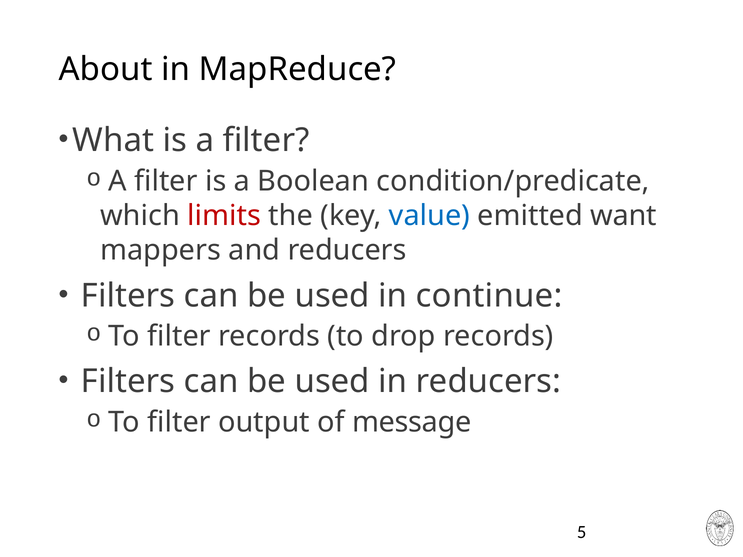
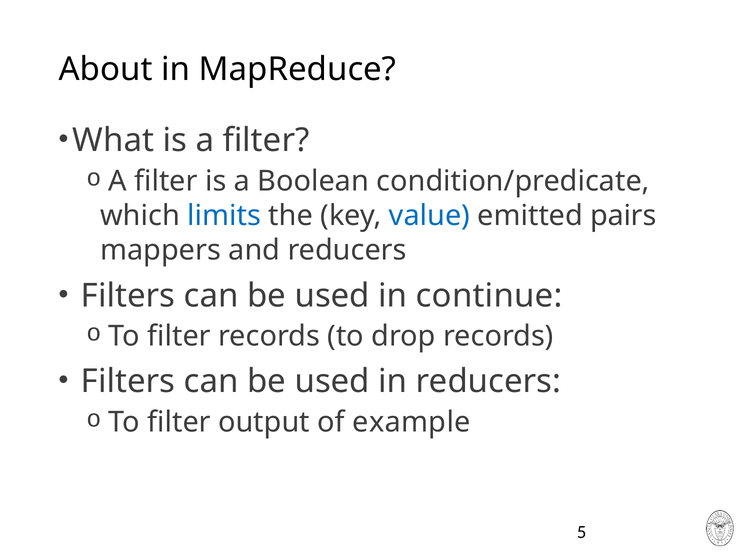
limits colour: red -> blue
want: want -> pairs
message: message -> example
